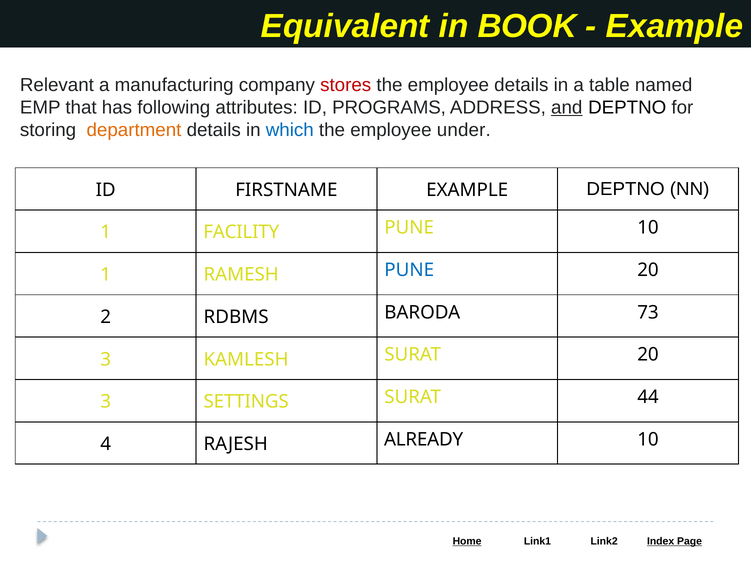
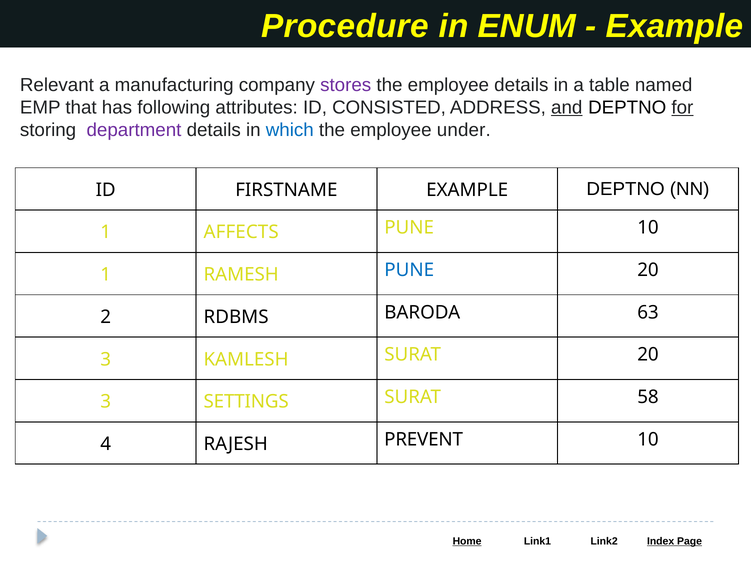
Equivalent: Equivalent -> Procedure
BOOK: BOOK -> ENUM
stores colour: red -> purple
PROGRAMS: PROGRAMS -> CONSISTED
for underline: none -> present
department colour: orange -> purple
FACILITY: FACILITY -> AFFECTS
73: 73 -> 63
44: 44 -> 58
ALREADY: ALREADY -> PREVENT
